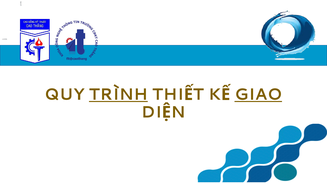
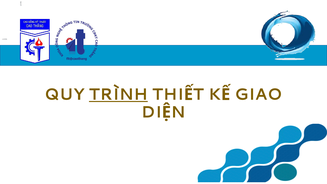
GIAO underline: present -> none
